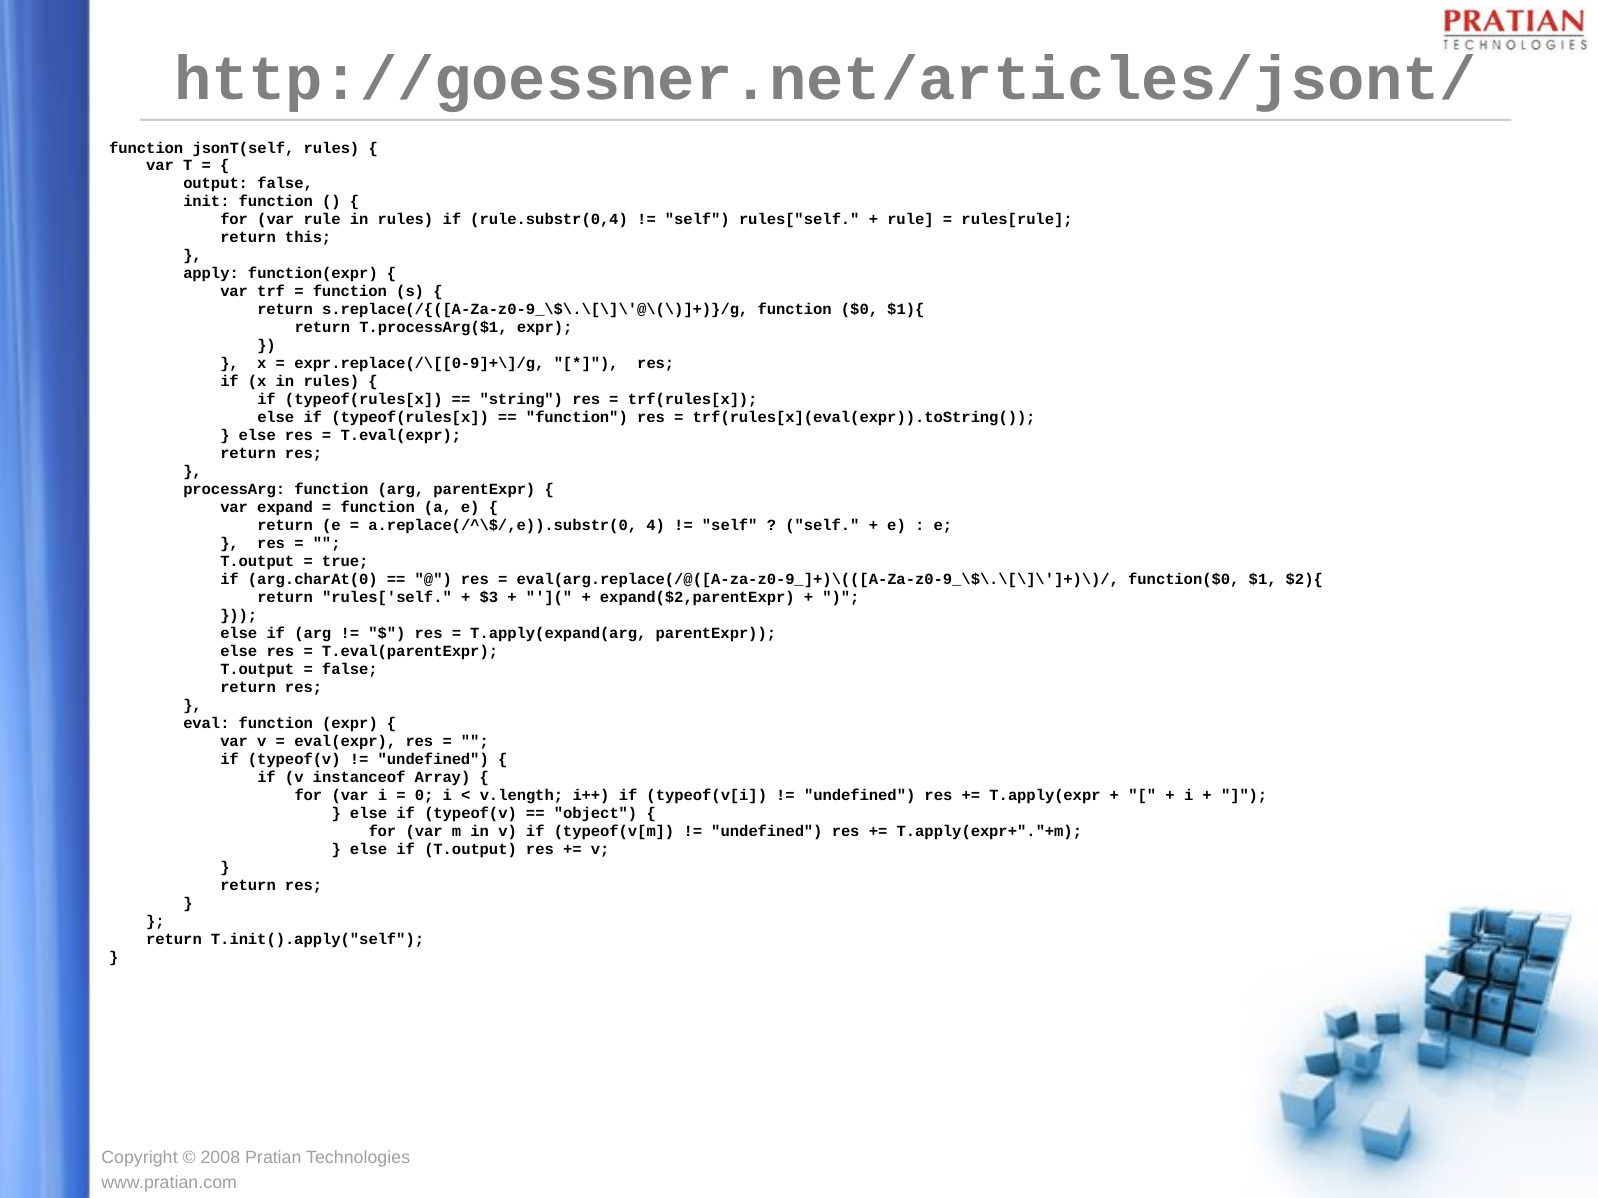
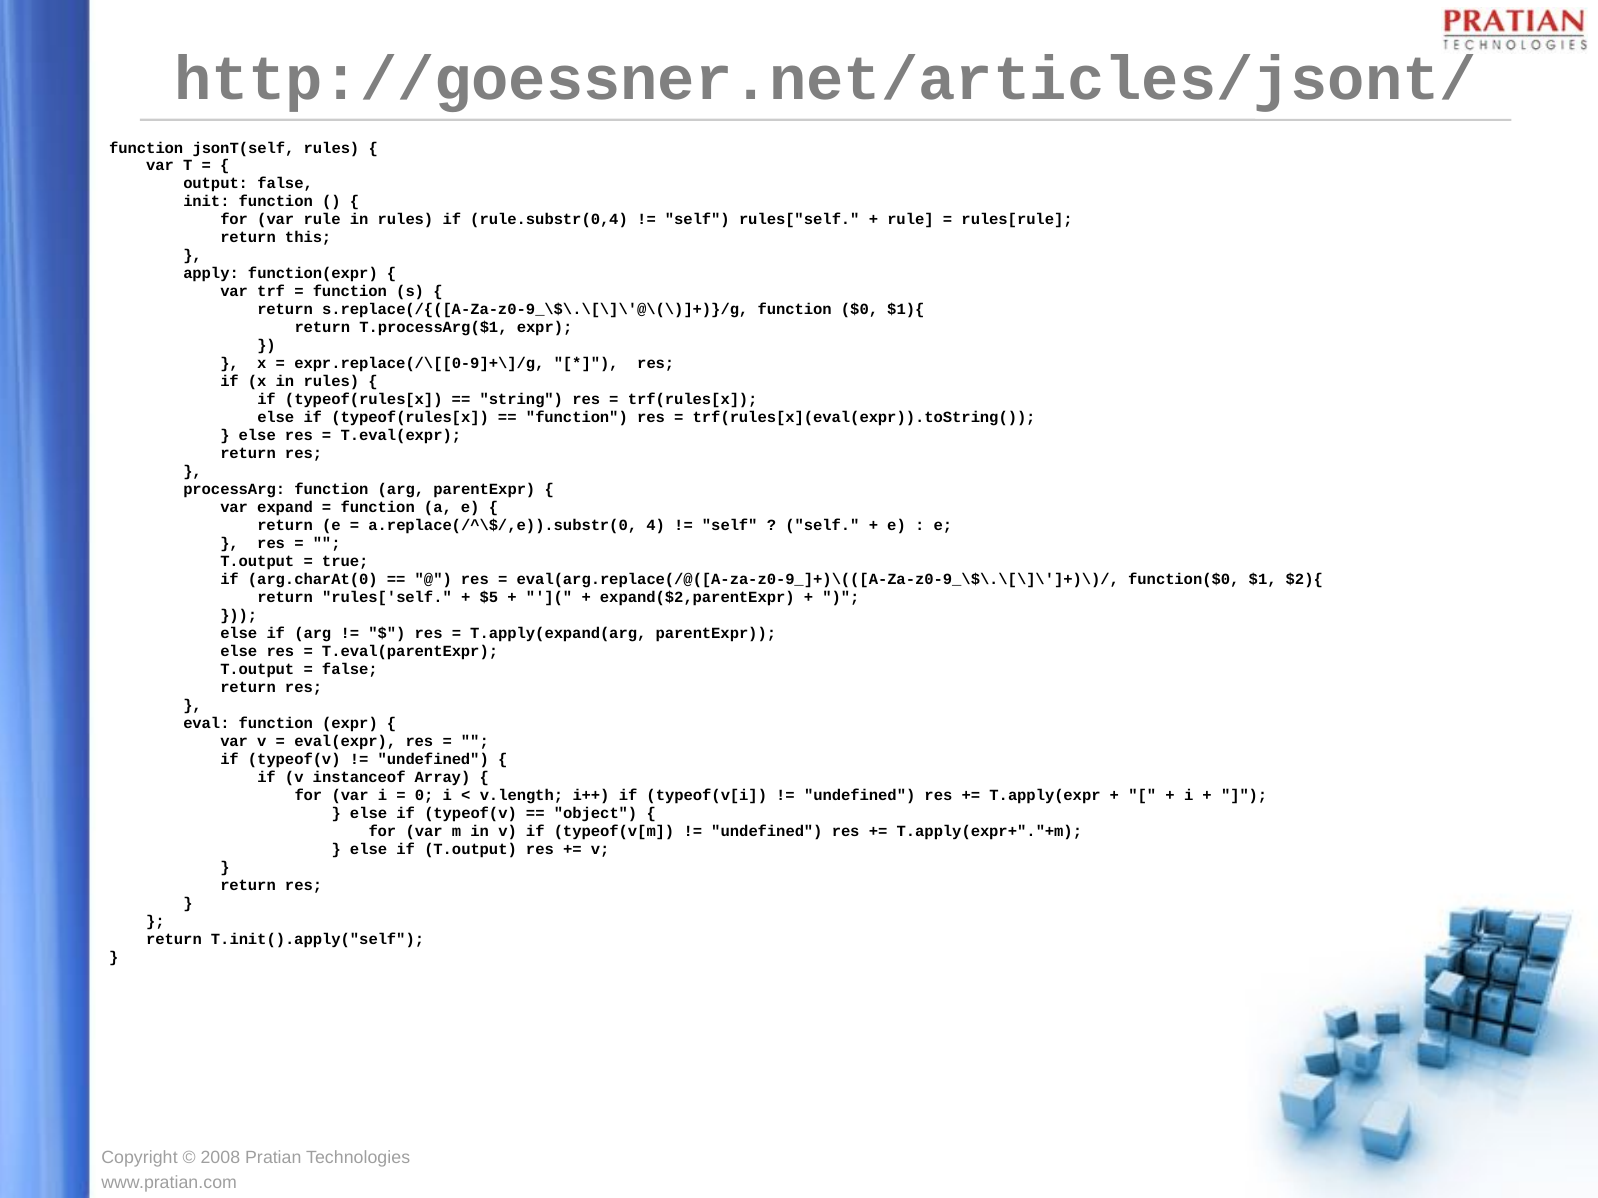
$3: $3 -> $5
